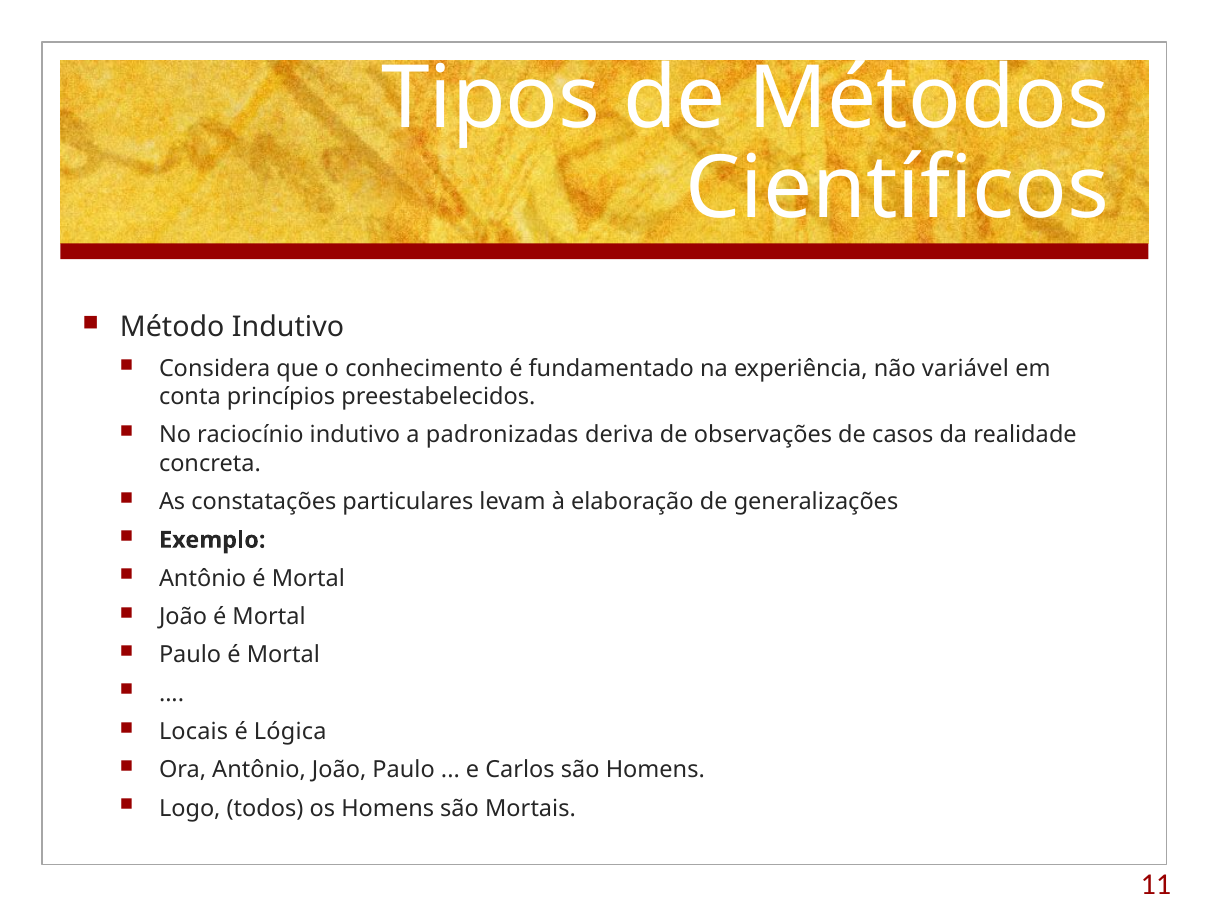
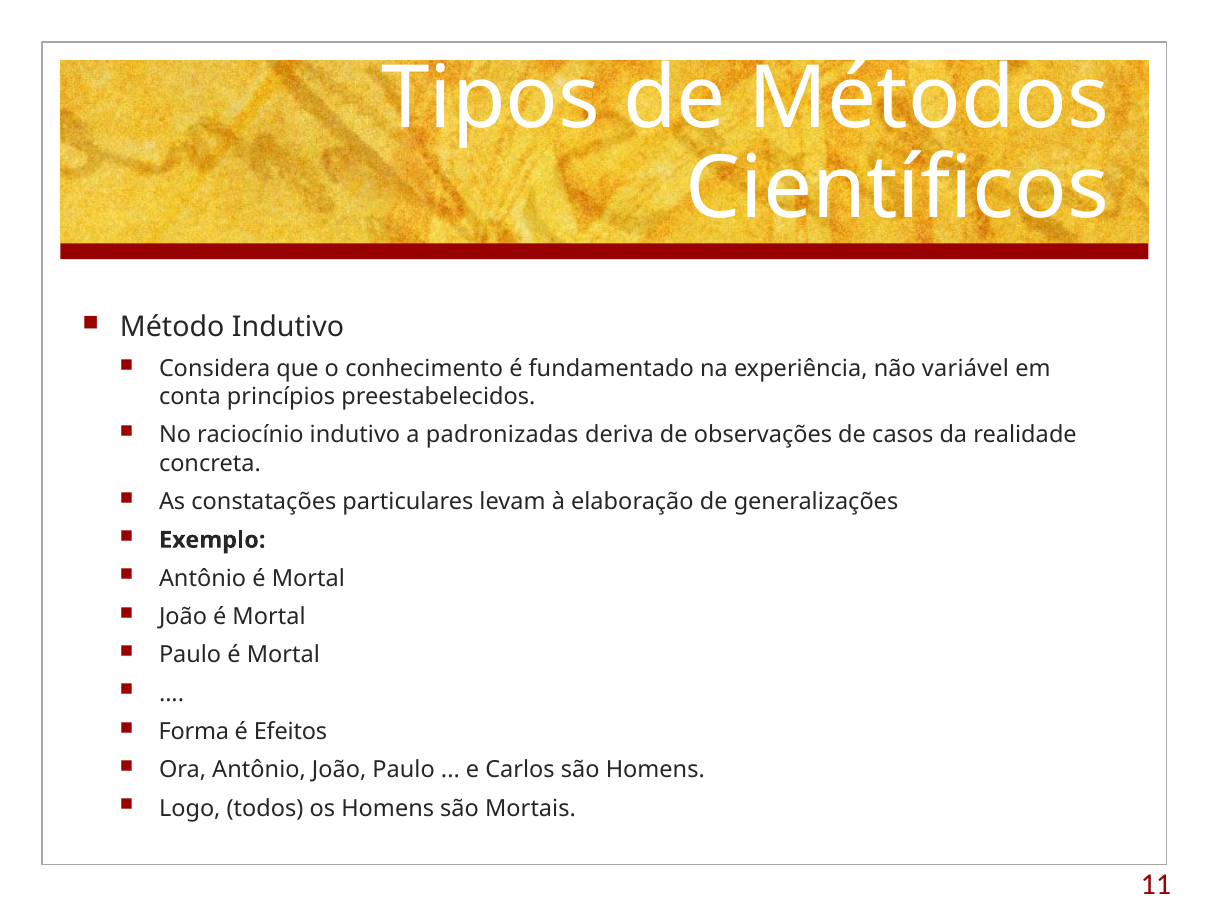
Locais: Locais -> Forma
Lógica: Lógica -> Efeitos
